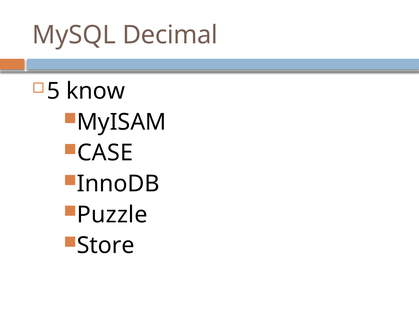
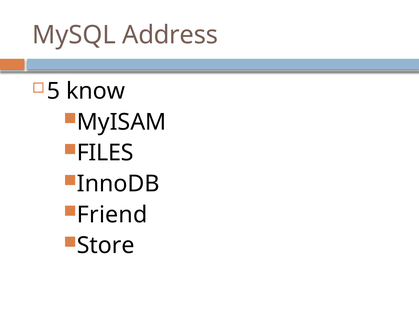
Decimal: Decimal -> Address
CASE: CASE -> FILES
Puzzle: Puzzle -> Friend
